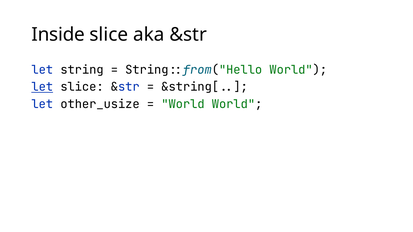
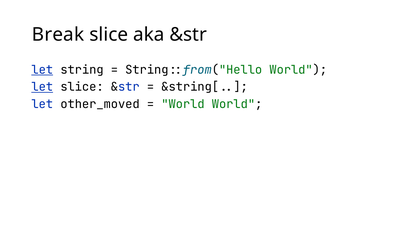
Inside: Inside -> Break
let at (42, 70) underline: none -> present
other_usize: other_usize -> other_moved
